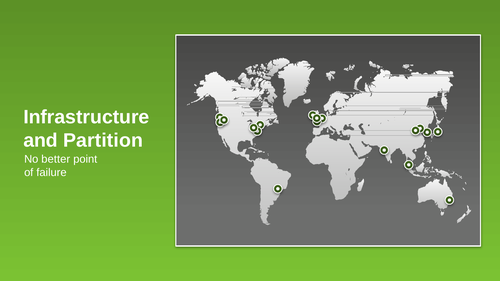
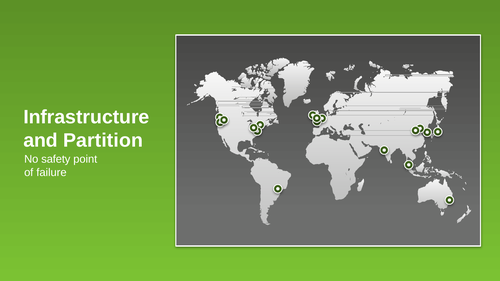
better: better -> safety
